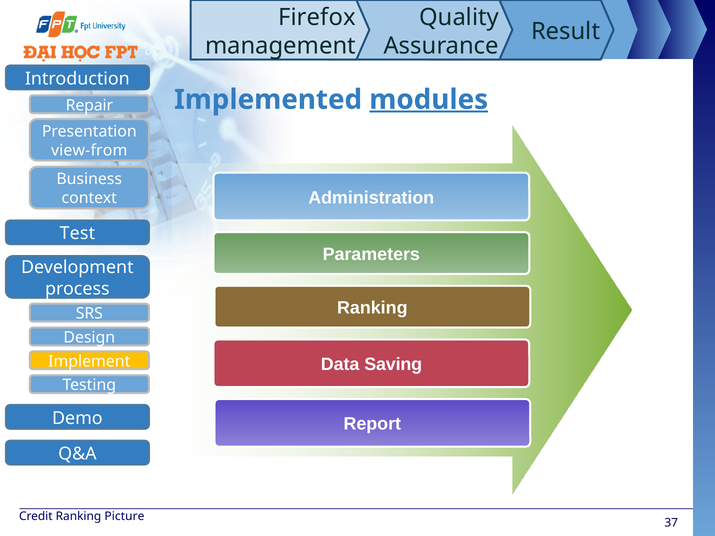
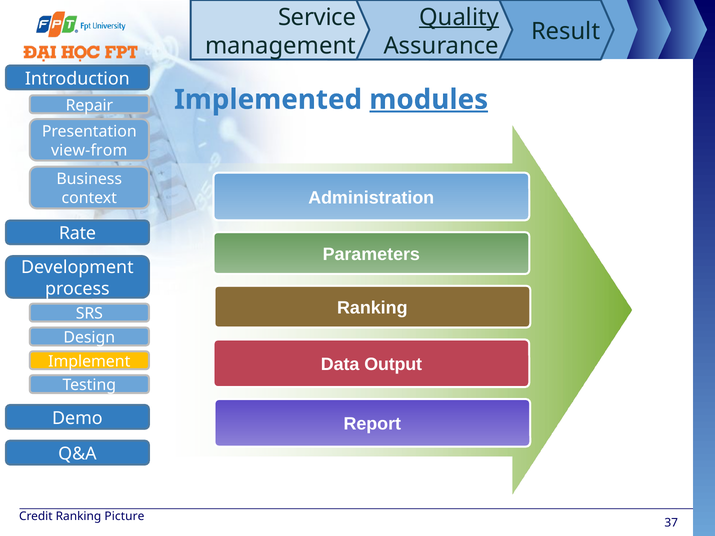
Firefox: Firefox -> Service
Quality underline: none -> present
Test: Test -> Rate
Saving: Saving -> Output
